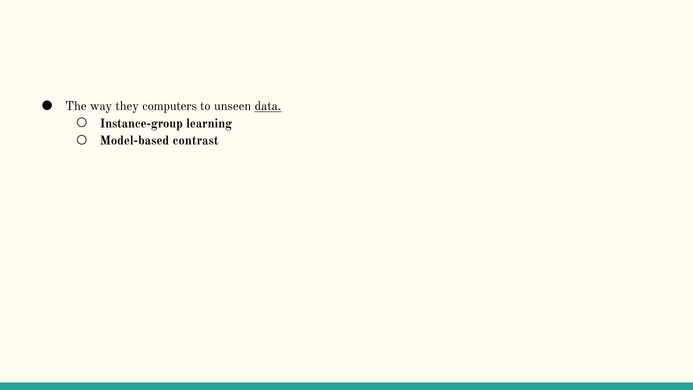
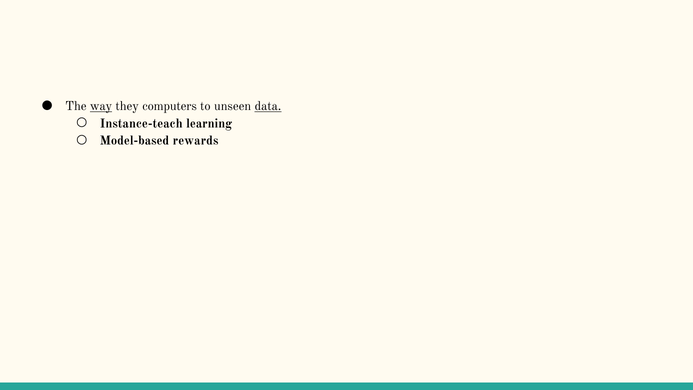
way underline: none -> present
Instance-group: Instance-group -> Instance-teach
contrast: contrast -> rewards
